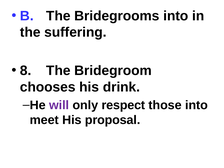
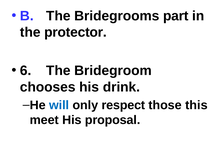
Bridegrooms into: into -> part
suffering: suffering -> protector
8: 8 -> 6
will colour: purple -> blue
those into: into -> this
